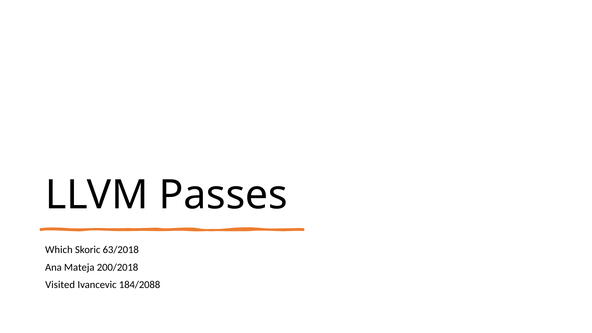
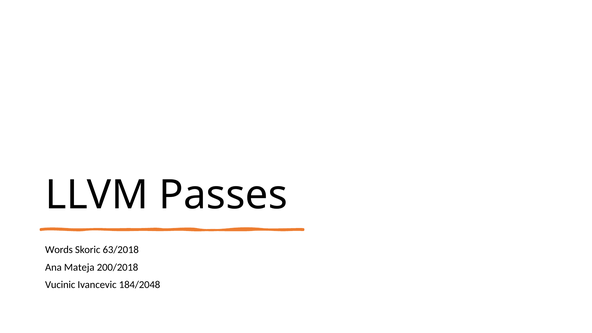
Which: Which -> Words
Visited: Visited -> Vucinic
184/2088: 184/2088 -> 184/2048
